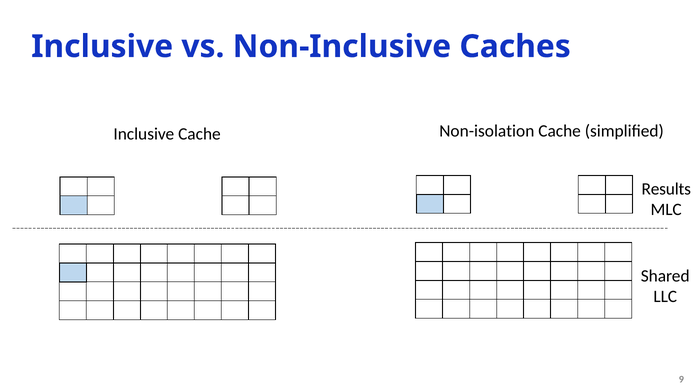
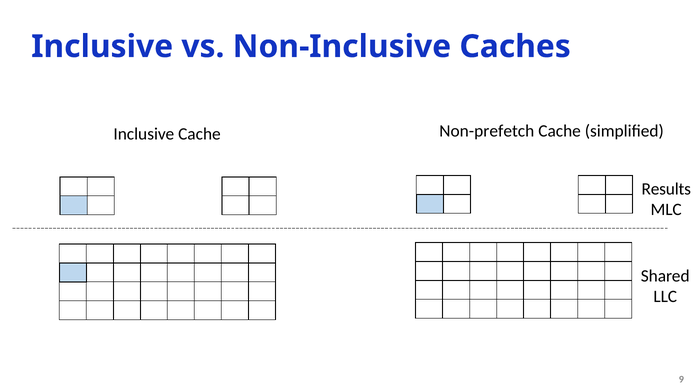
Non-isolation: Non-isolation -> Non-prefetch
